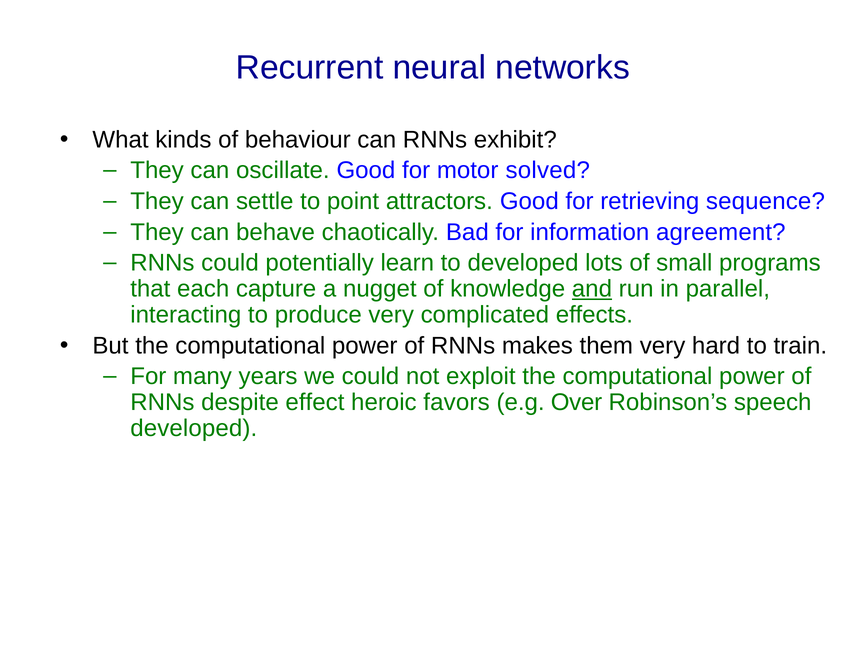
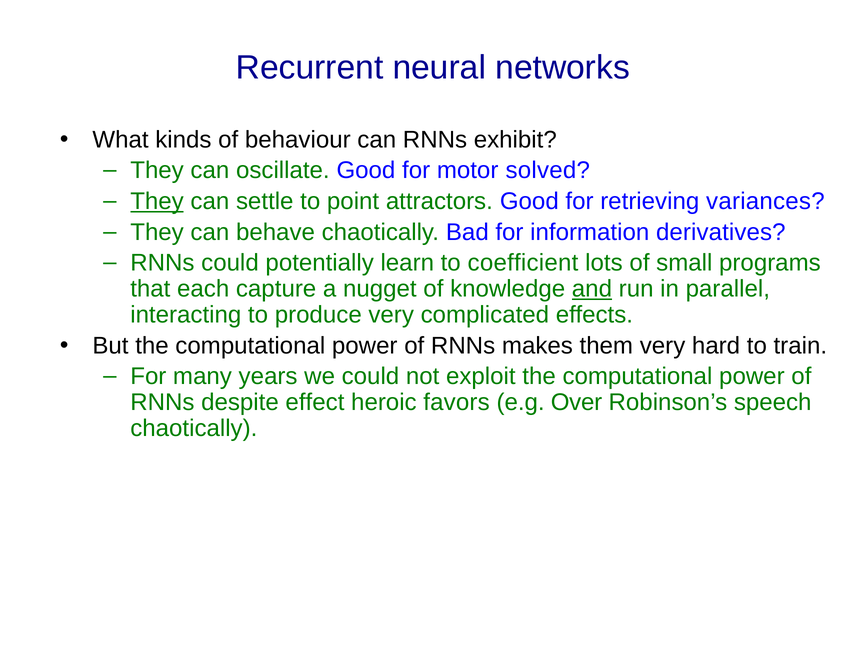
They at (157, 201) underline: none -> present
sequence: sequence -> variances
agreement: agreement -> derivatives
to developed: developed -> coefficient
developed at (194, 428): developed -> chaotically
